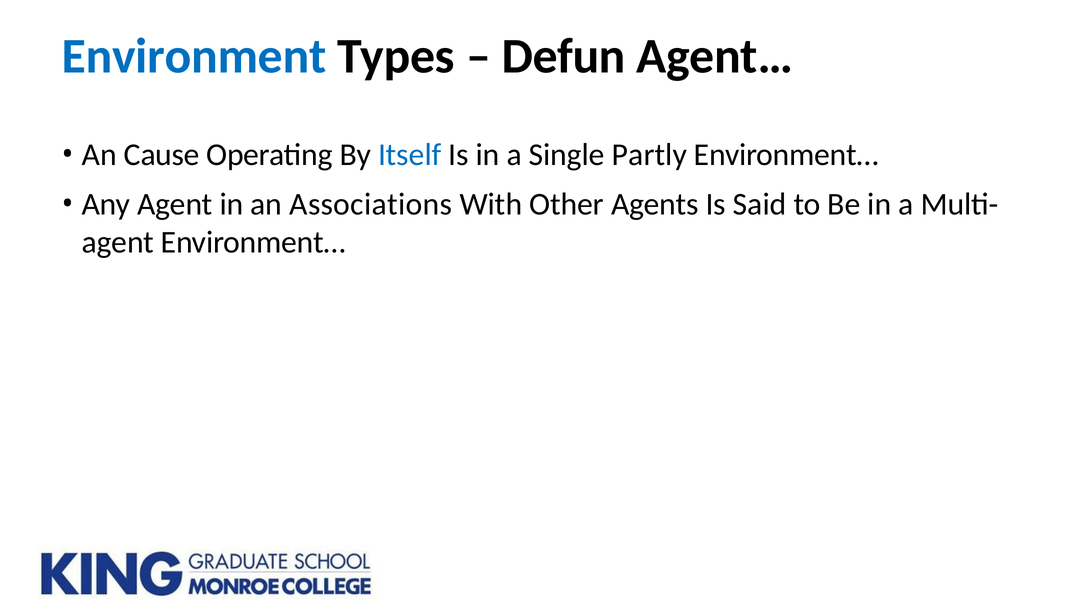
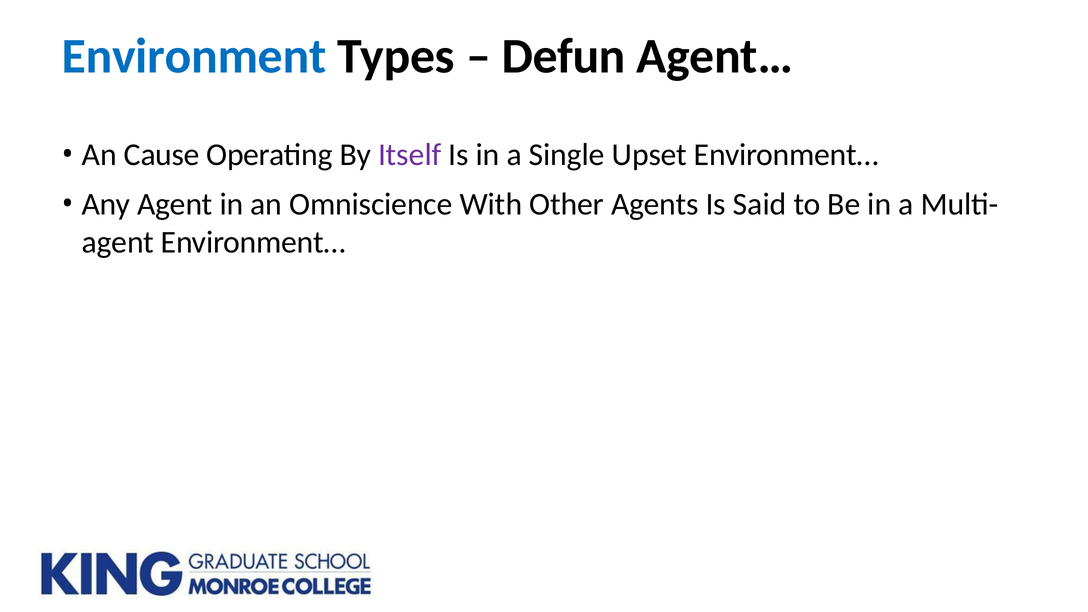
Itself colour: blue -> purple
Partly: Partly -> Upset
Associations: Associations -> Omniscience
